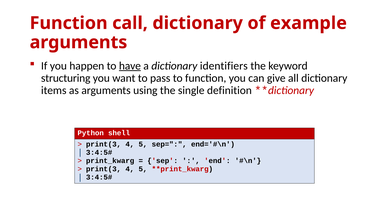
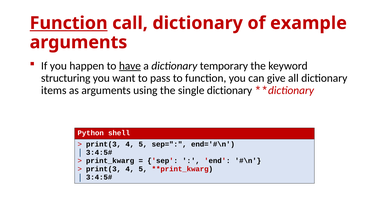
Function at (69, 23) underline: none -> present
identifiers: identifiers -> temporary
single definition: definition -> dictionary
